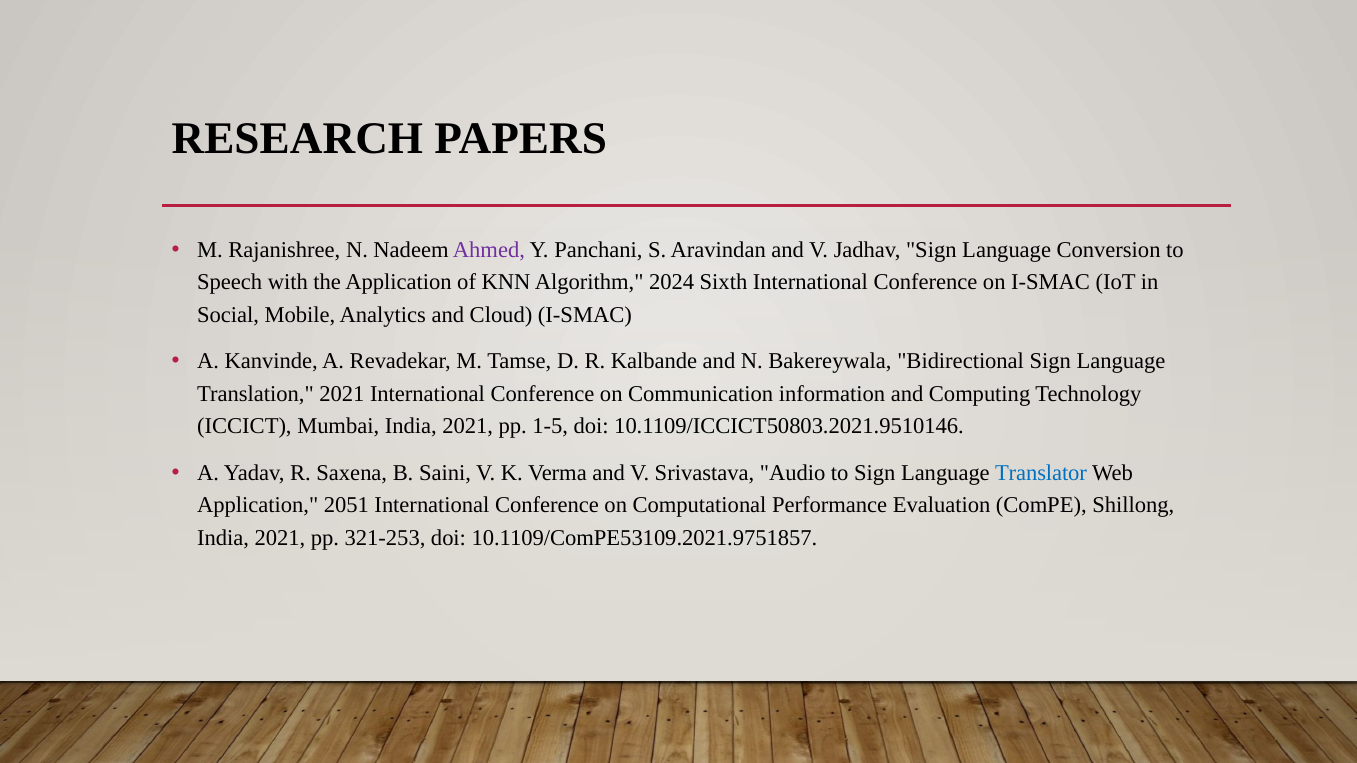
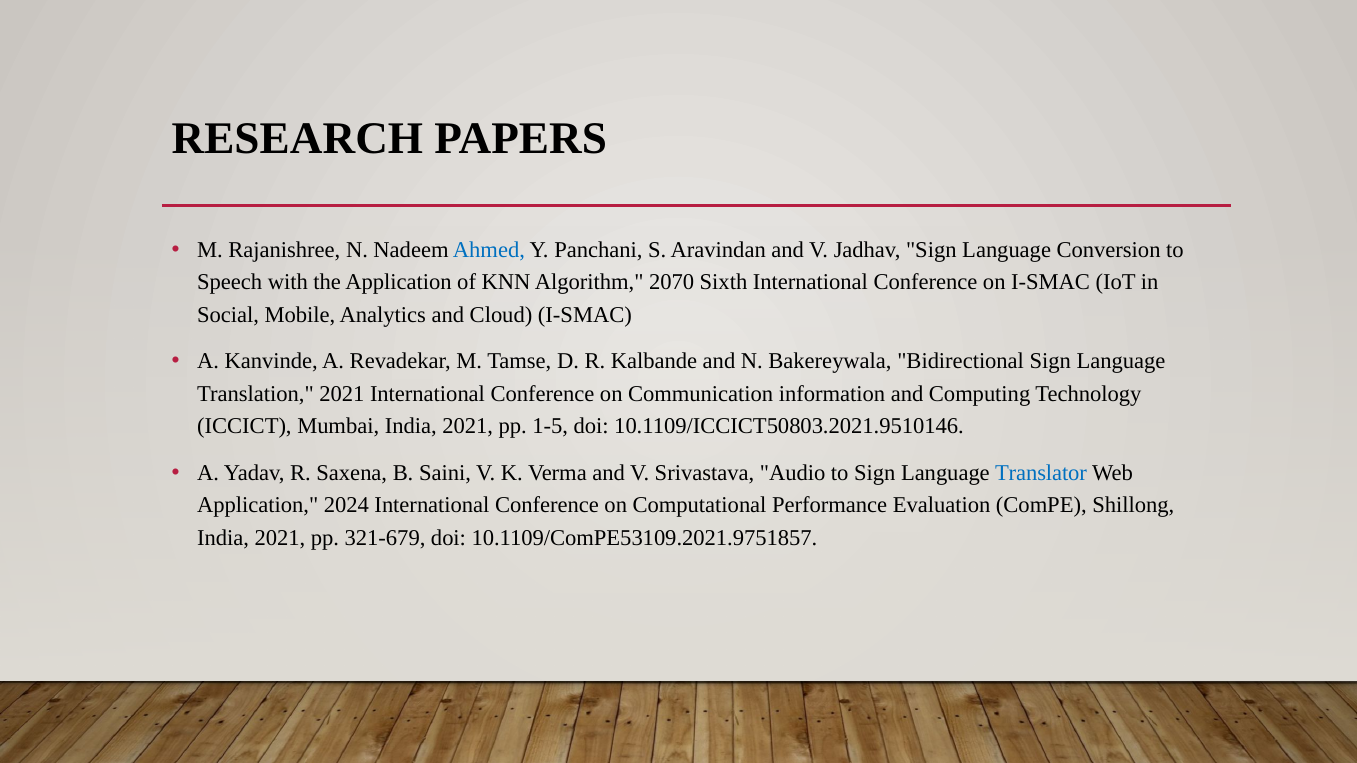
Ahmed colour: purple -> blue
2024: 2024 -> 2070
2051: 2051 -> 2024
321-253: 321-253 -> 321-679
